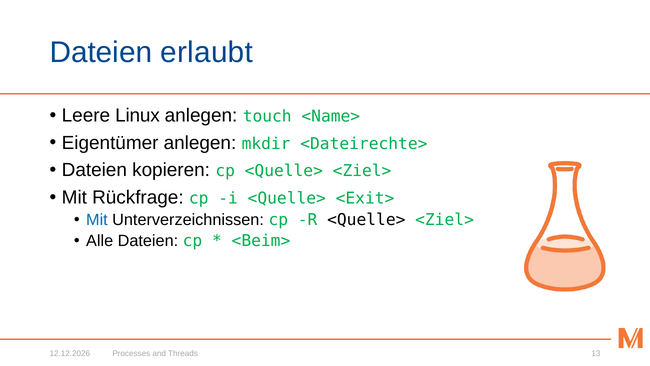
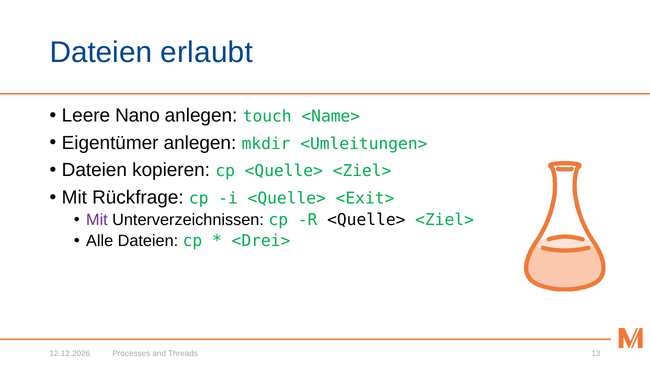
Linux: Linux -> Nano
<Dateirechte>: <Dateirechte> -> <Umleitungen>
Mit at (97, 220) colour: blue -> purple
<Beim>: <Beim> -> <Drei>
